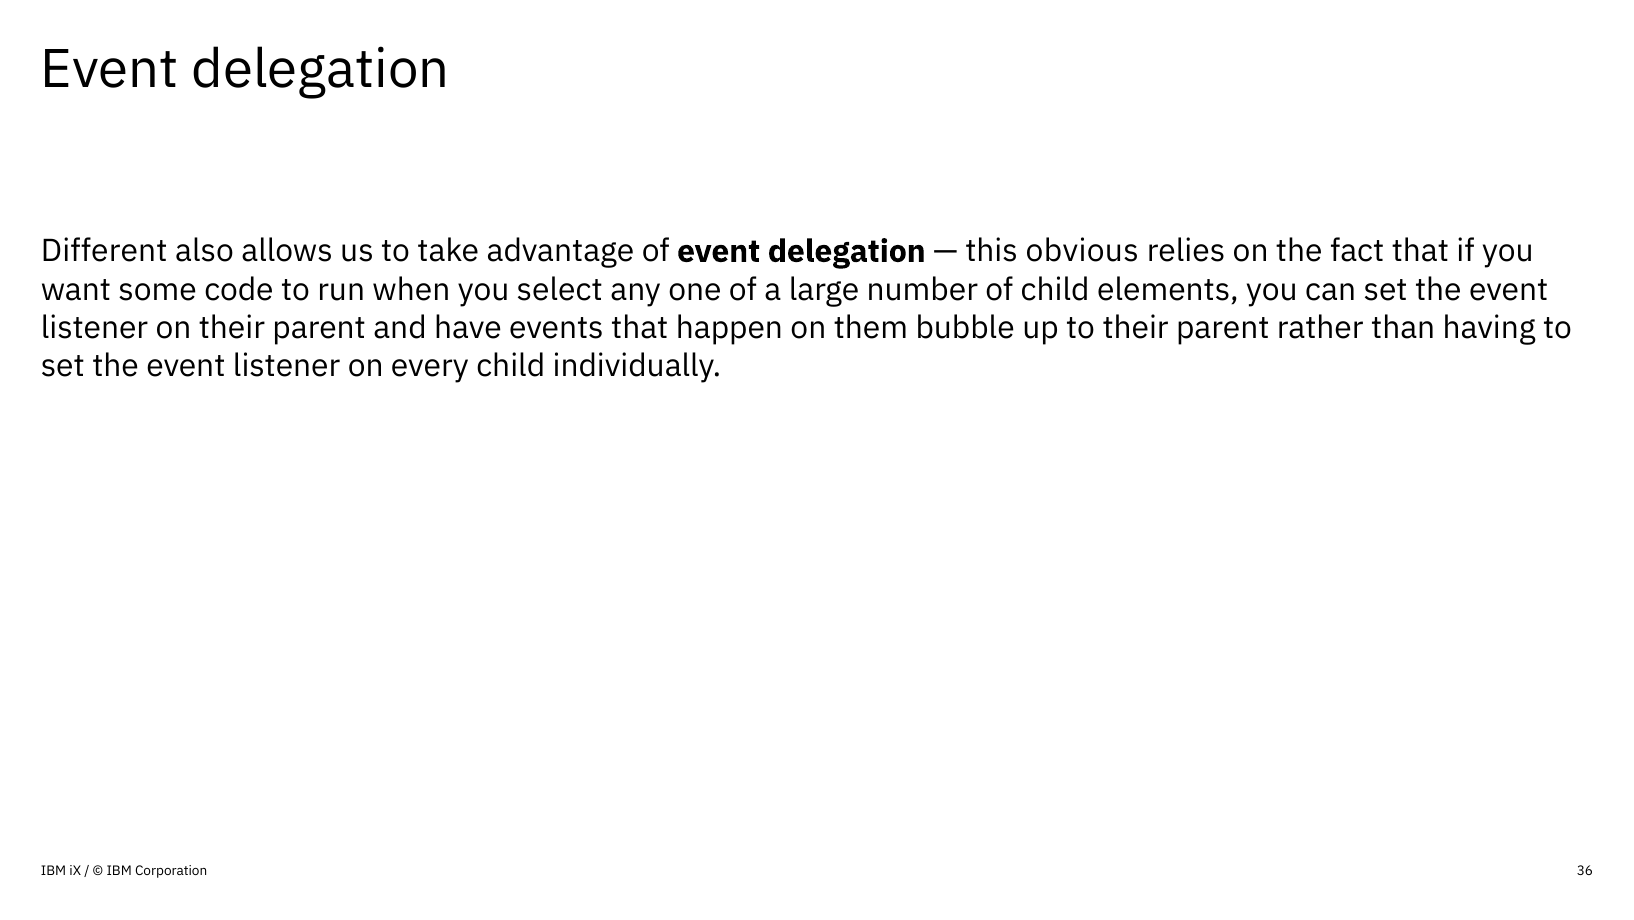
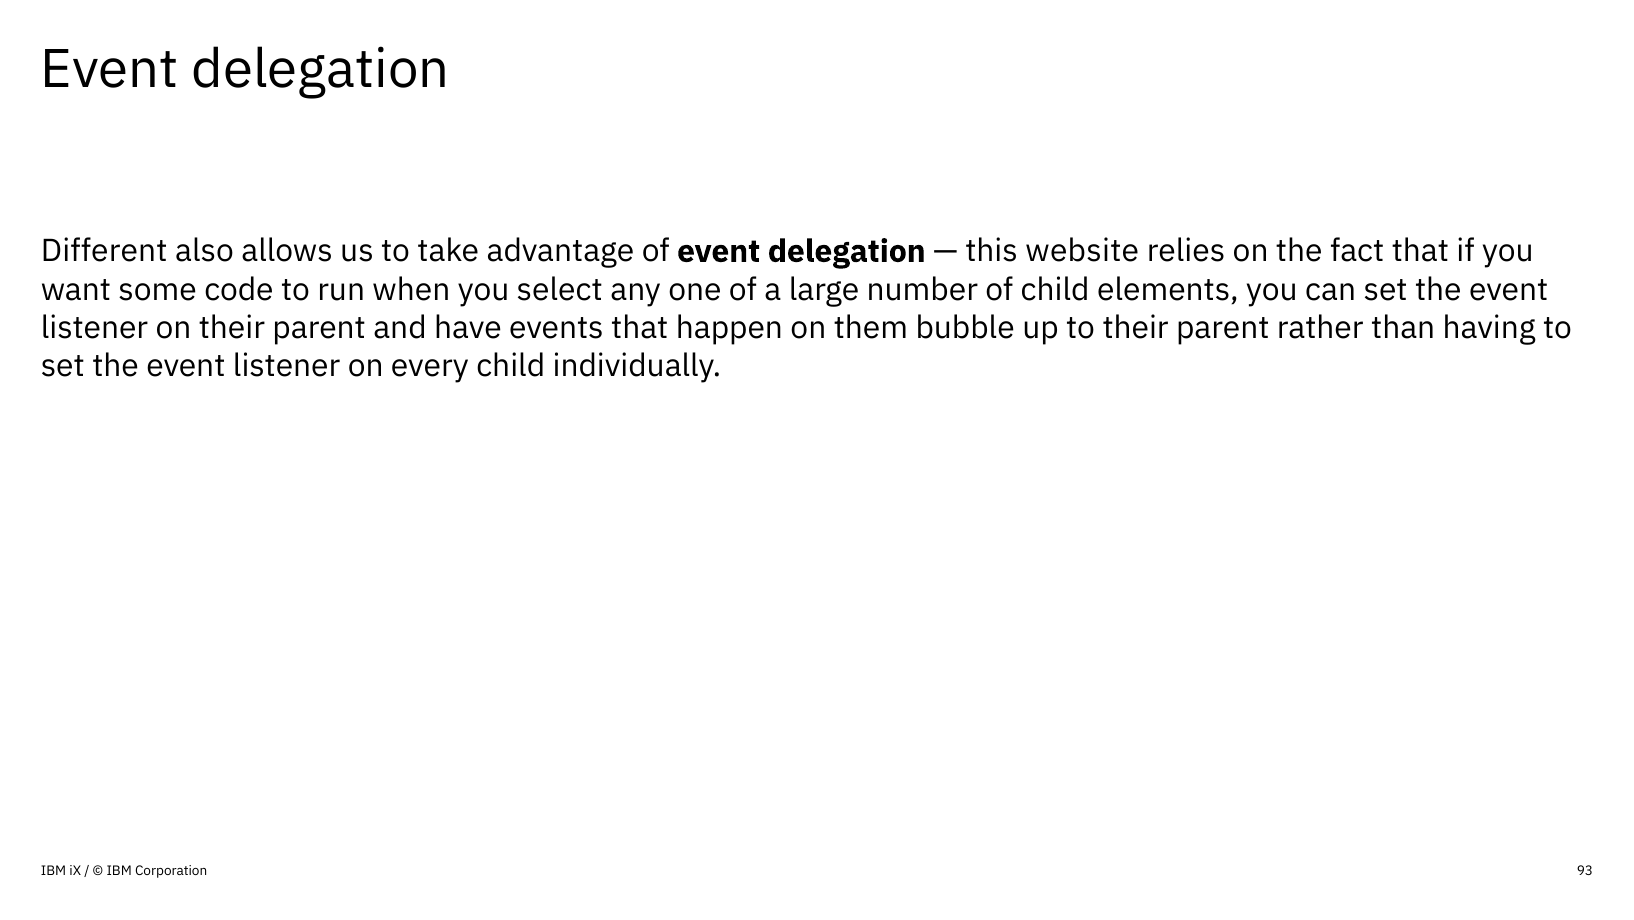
obvious: obvious -> website
36: 36 -> 93
